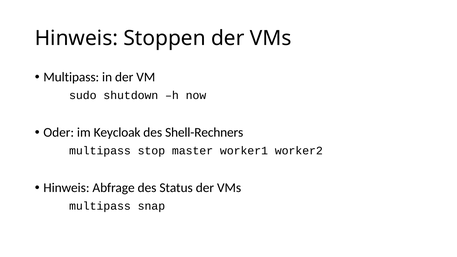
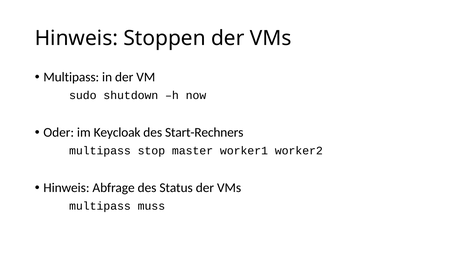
Shell-Rechners: Shell-Rechners -> Start-Rechners
snap: snap -> muss
